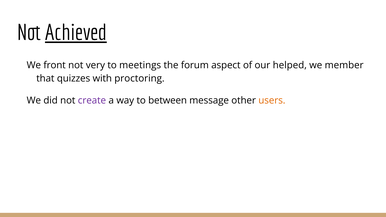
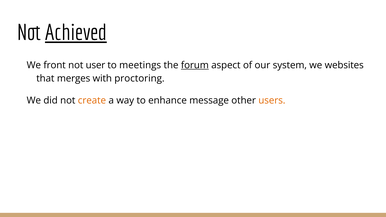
very: very -> user
forum underline: none -> present
helped: helped -> system
member: member -> websites
quizzes: quizzes -> merges
create colour: purple -> orange
between: between -> enhance
